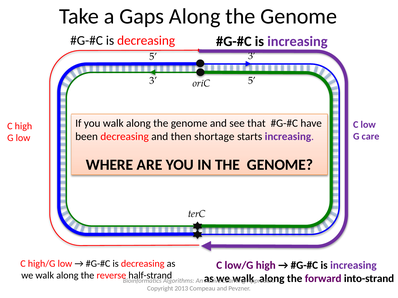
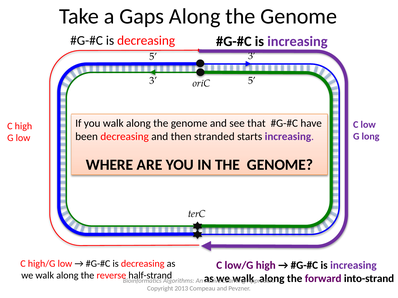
shortage: shortage -> stranded
care: care -> long
